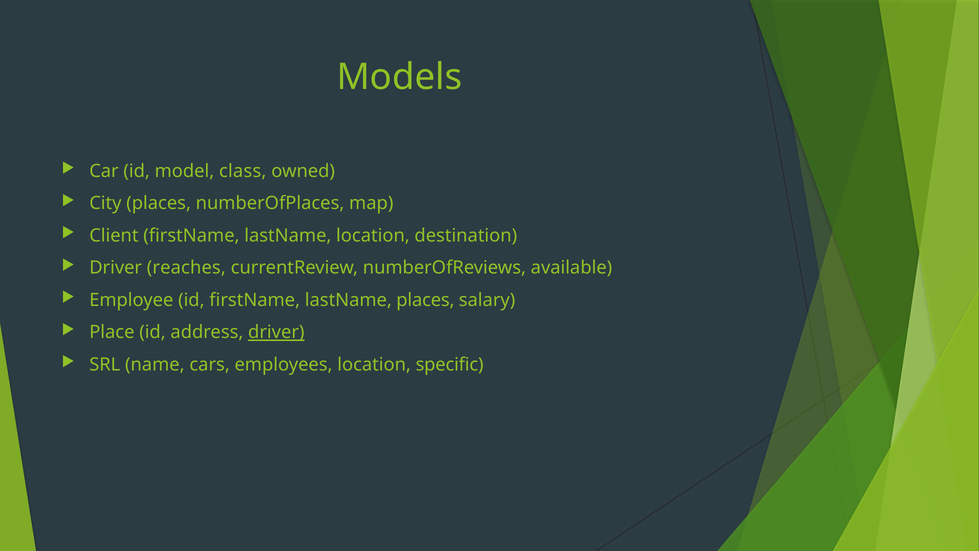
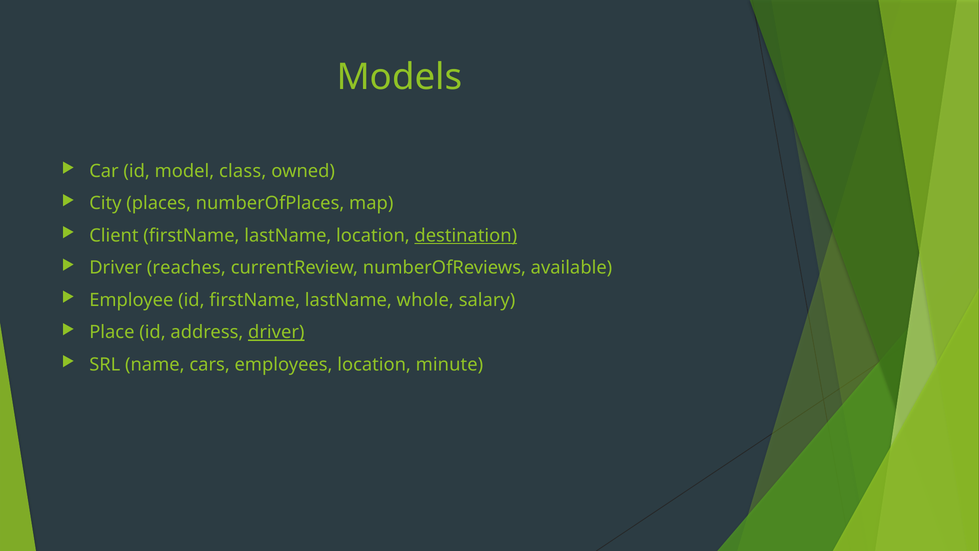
destination underline: none -> present
lastName places: places -> whole
specific: specific -> minute
